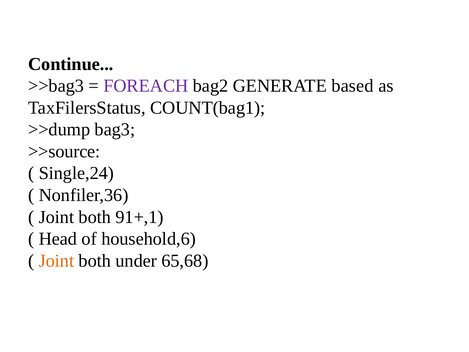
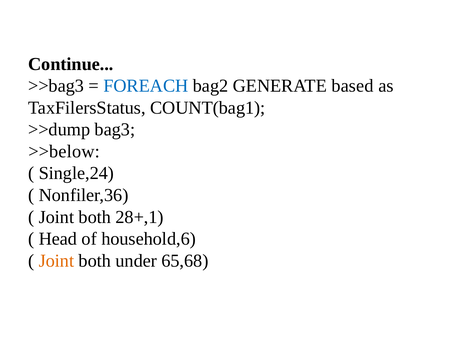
FOREACH colour: purple -> blue
>>source: >>source -> >>below
91+,1: 91+,1 -> 28+,1
